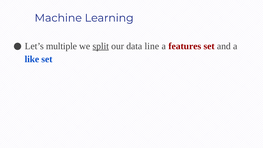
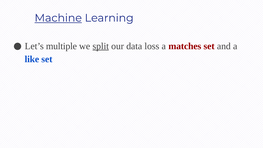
Machine underline: none -> present
line: line -> loss
features: features -> matches
